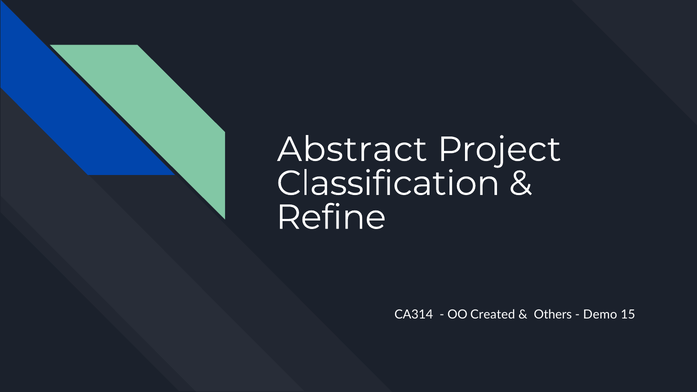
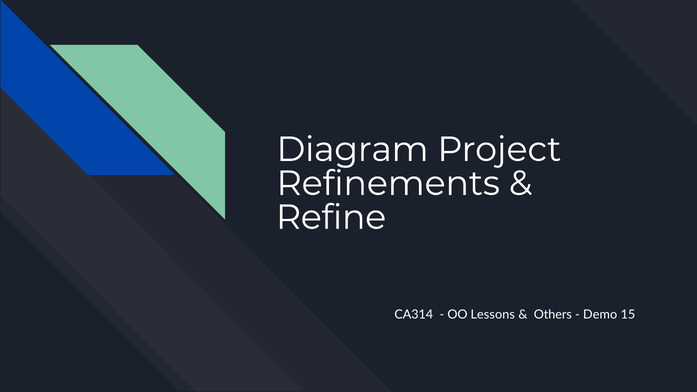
Abstract: Abstract -> Diagram
Classification: Classification -> Refinements
Created: Created -> Lessons
